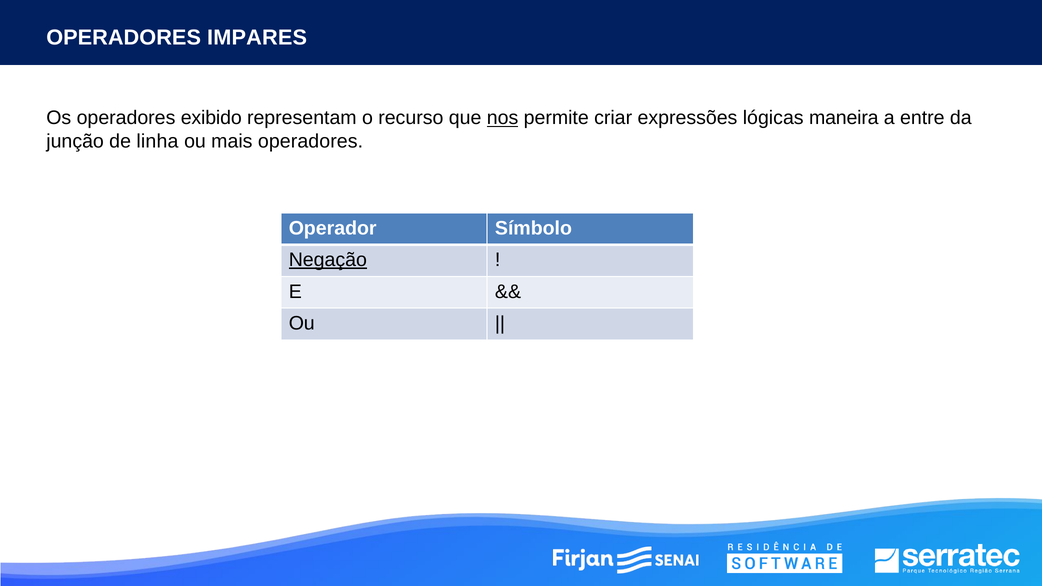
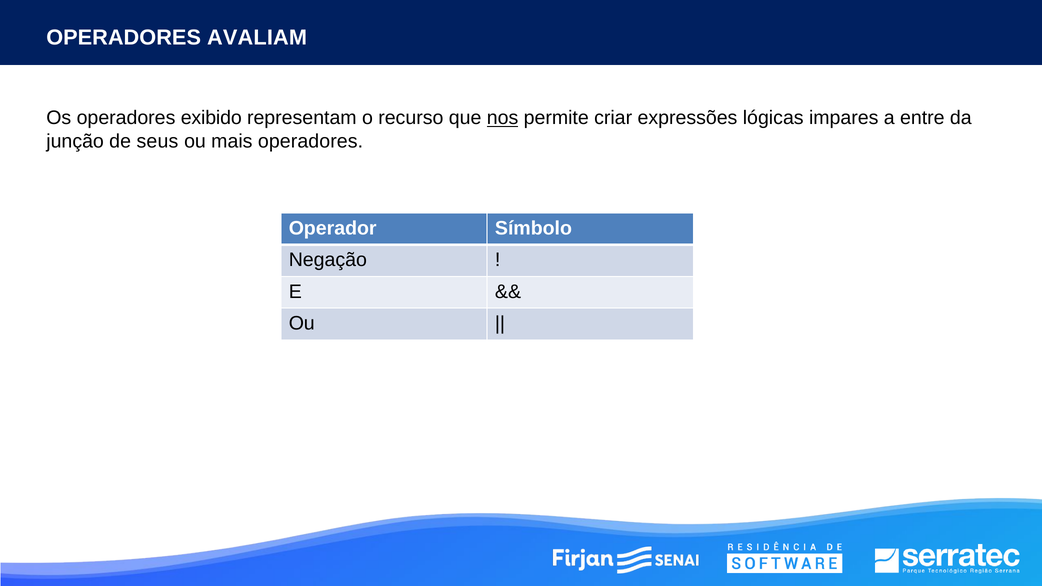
IMPARES: IMPARES -> AVALIAM
maneira: maneira -> impares
linha: linha -> seus
Negação underline: present -> none
